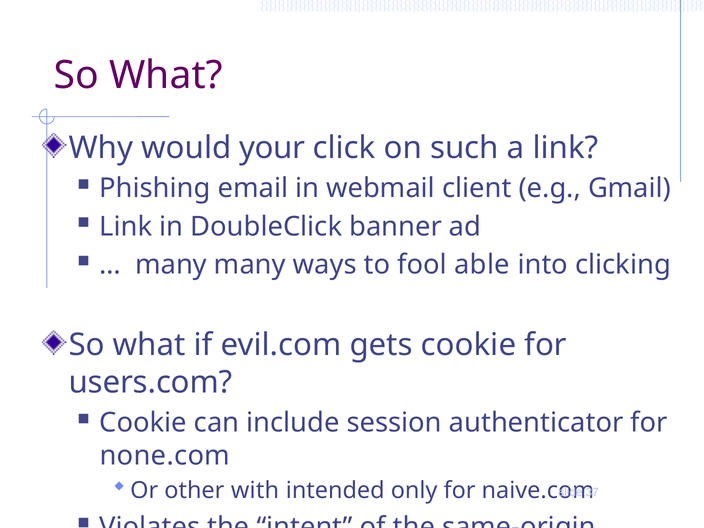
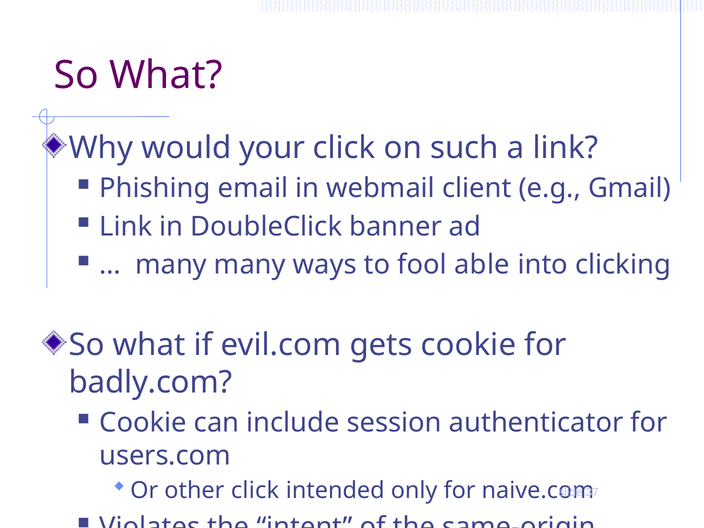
users.com: users.com -> badly.com
none.com: none.com -> users.com
other with: with -> click
